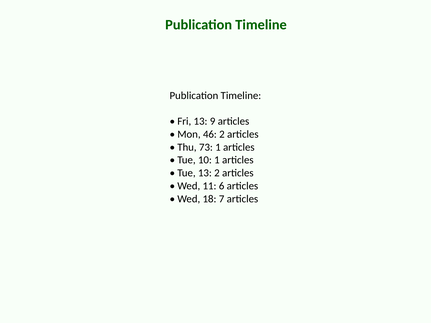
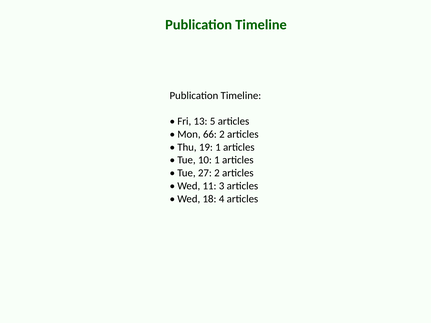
9: 9 -> 5
46: 46 -> 66
73: 73 -> 19
Tue 13: 13 -> 27
6: 6 -> 3
7: 7 -> 4
